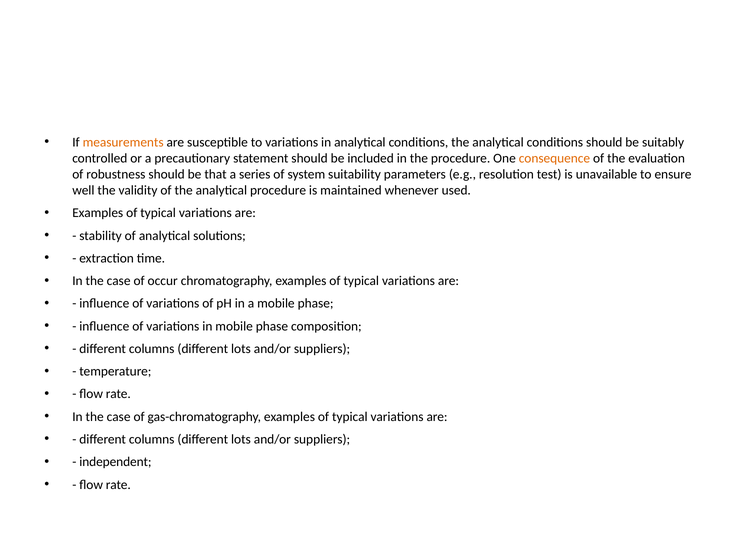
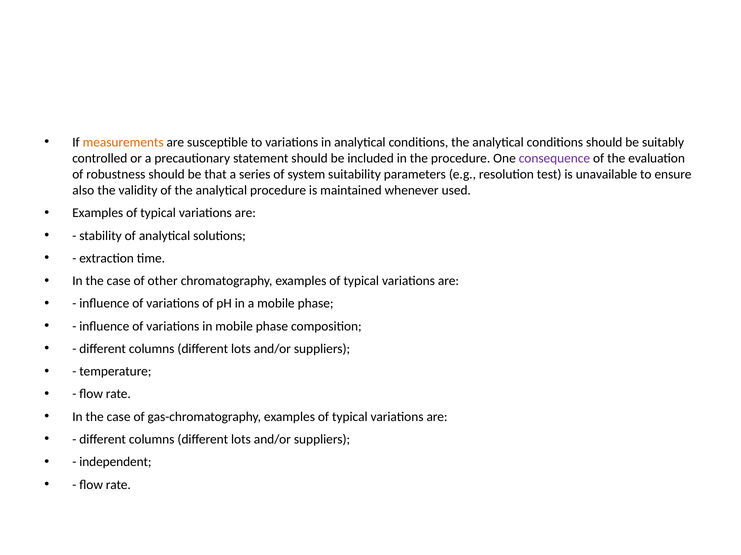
consequence colour: orange -> purple
well: well -> also
occur: occur -> other
